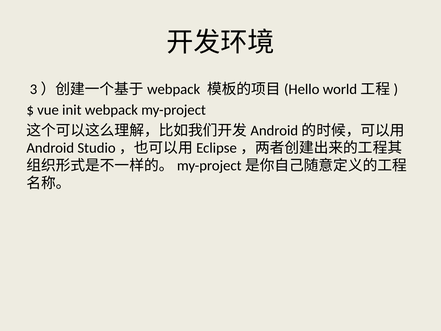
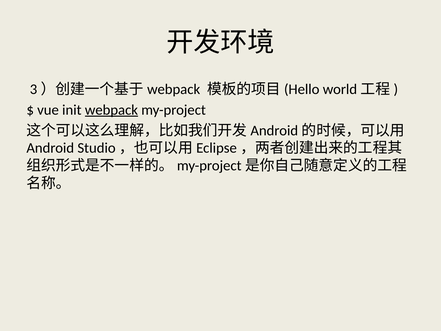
webpack underline: none -> present
